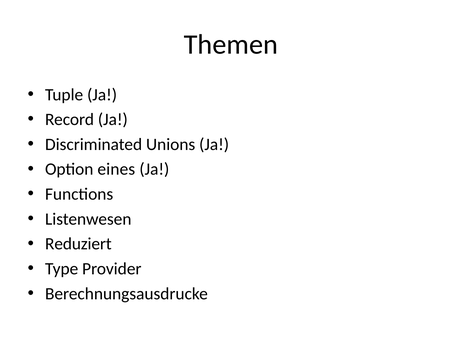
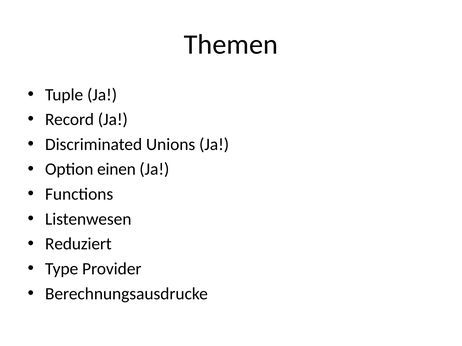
eines: eines -> einen
